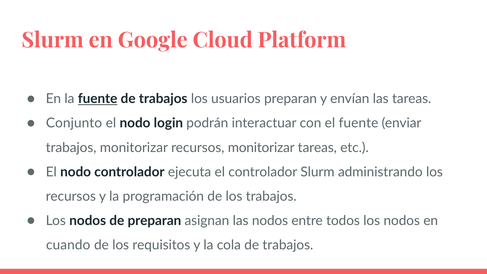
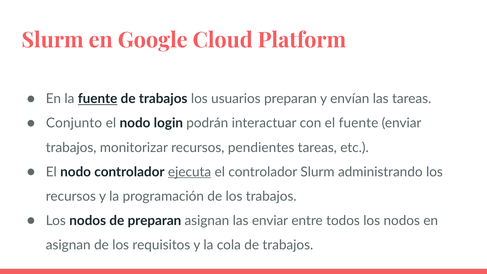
recursos monitorizar: monitorizar -> pendientes
ejecuta underline: none -> present
las nodos: nodos -> enviar
cuando at (68, 245): cuando -> asignan
